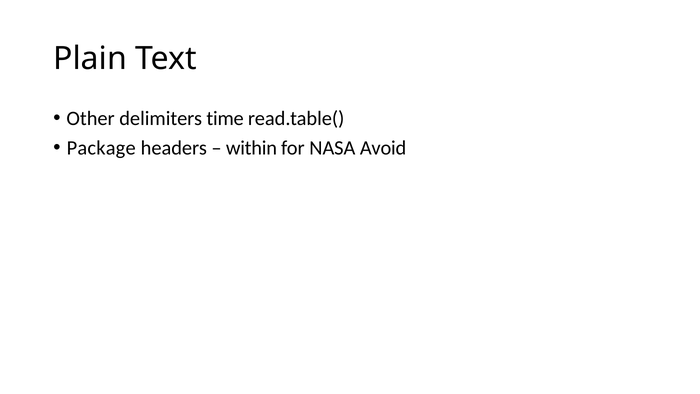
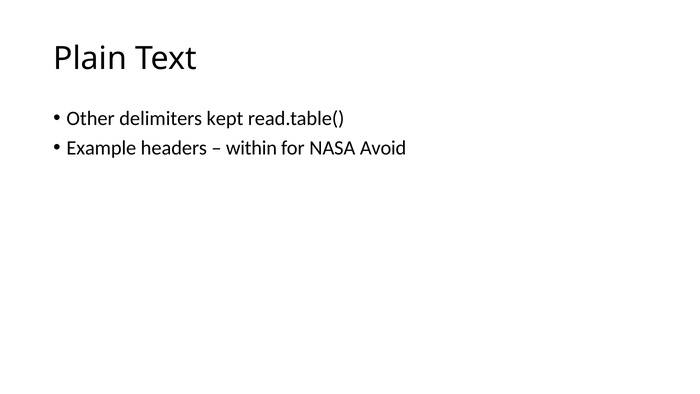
time: time -> kept
Package: Package -> Example
